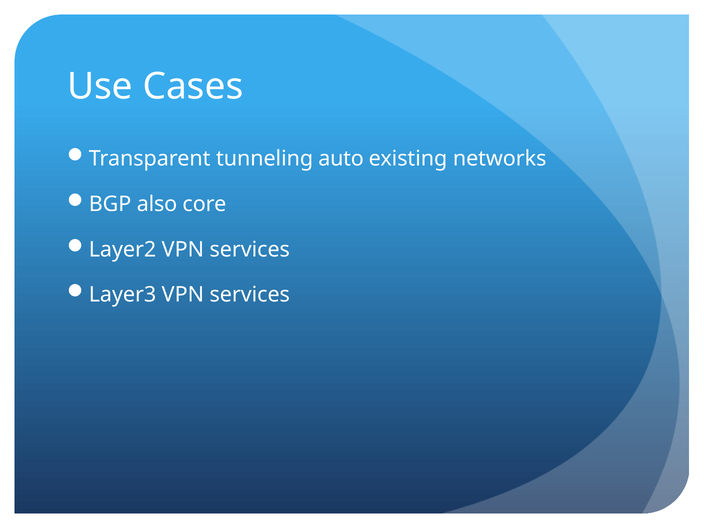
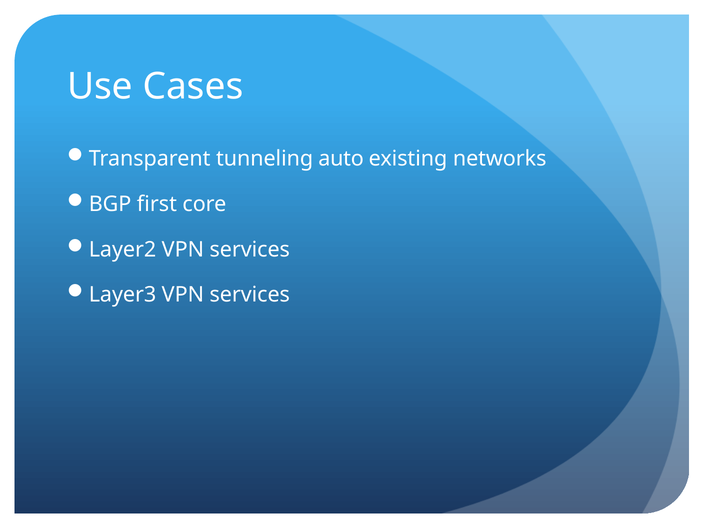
also: also -> first
